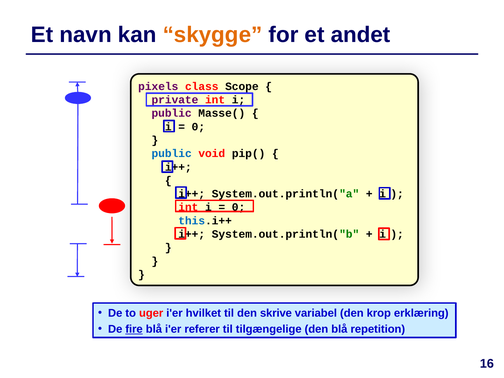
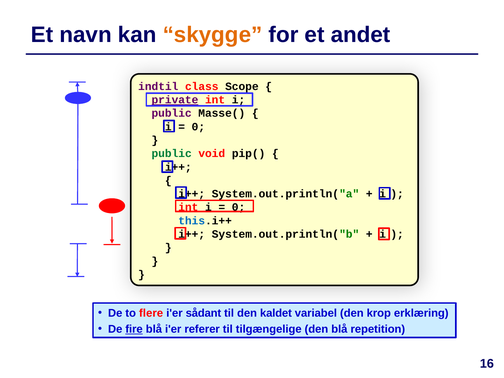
pixels: pixels -> indtil
private underline: none -> present
public at (172, 154) colour: blue -> green
uger: uger -> flere
hvilket: hvilket -> sådant
skrive: skrive -> kaldet
